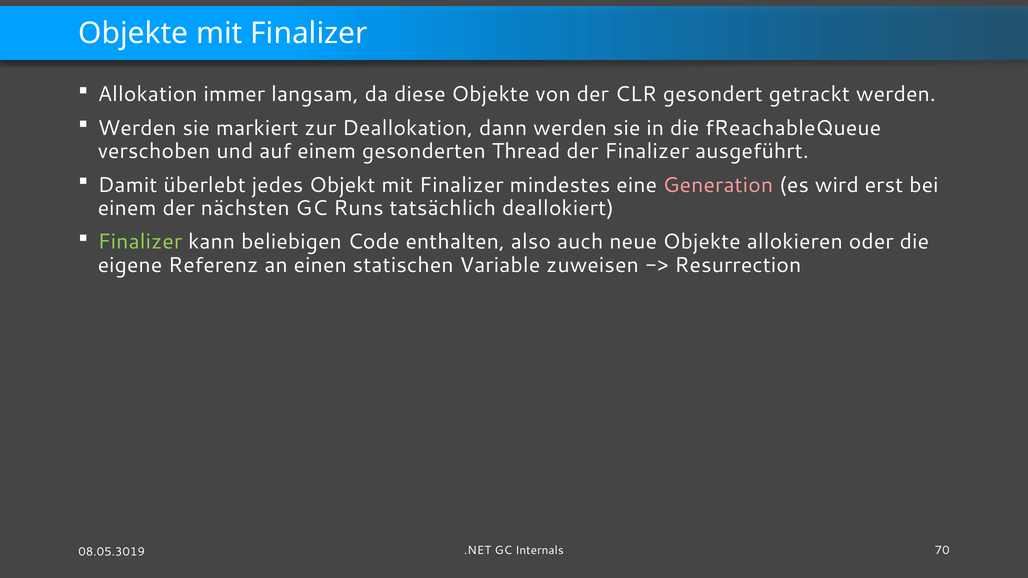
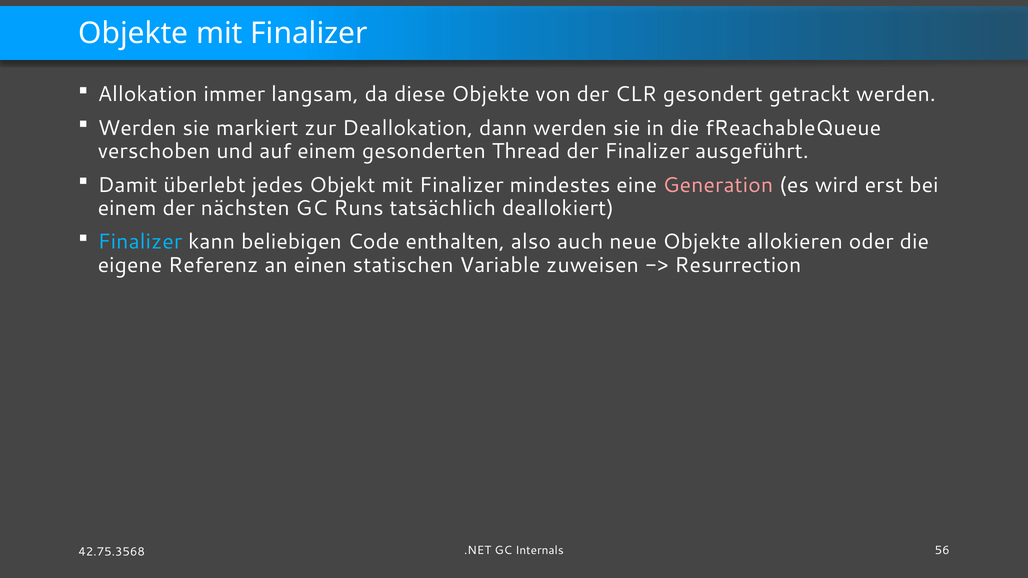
Finalizer at (140, 242) colour: light green -> light blue
70: 70 -> 56
08.05.3019: 08.05.3019 -> 42.75.3568
